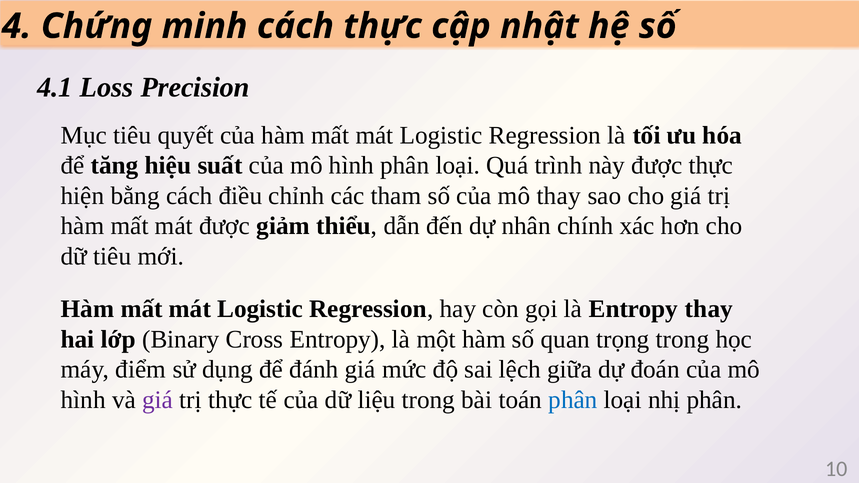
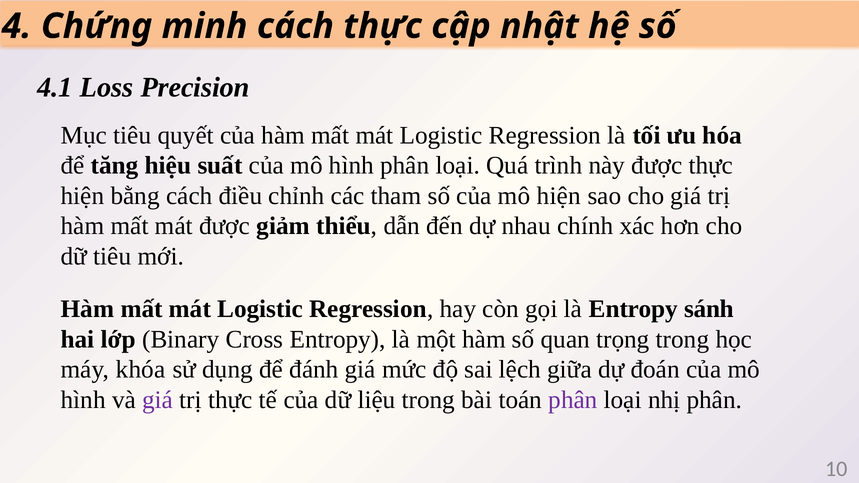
mô thay: thay -> hiện
nhân: nhân -> nhau
Entropy thay: thay -> sánh
điểm: điểm -> khóa
phân at (573, 400) colour: blue -> purple
